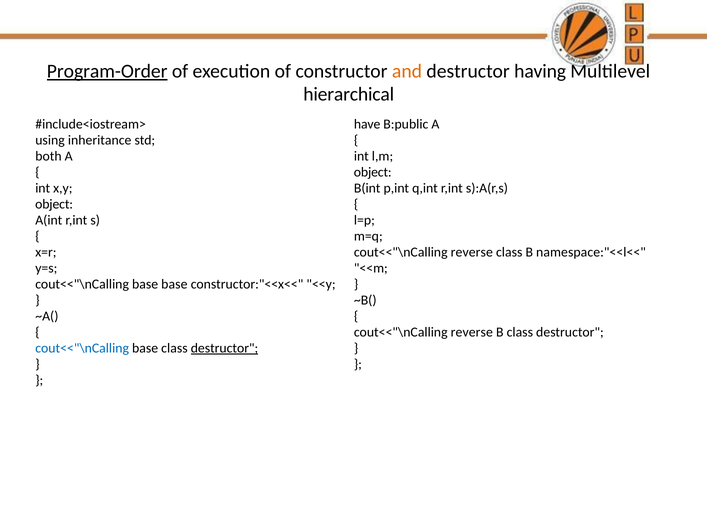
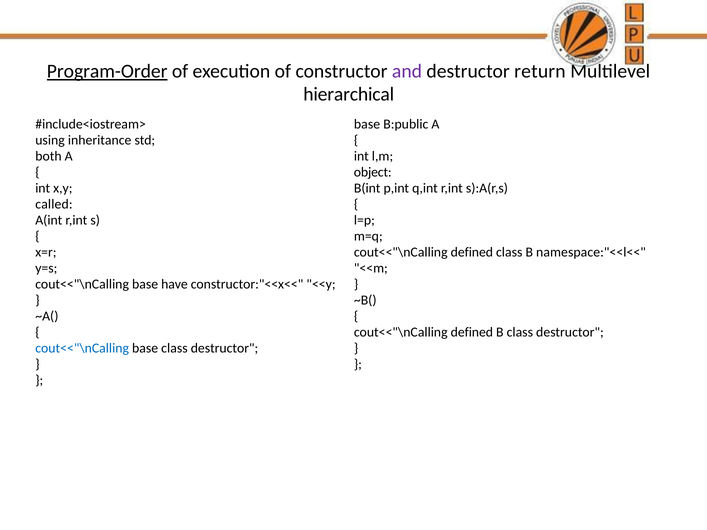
and colour: orange -> purple
having: having -> return
have at (367, 124): have -> base
object at (54, 204): object -> called
reverse at (472, 252): reverse -> defined
base base: base -> have
reverse at (472, 332): reverse -> defined
destructor at (224, 348) underline: present -> none
